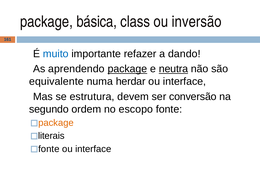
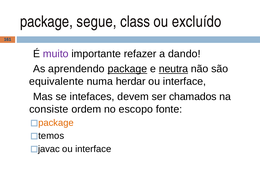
básica: básica -> segue
inversão: inversão -> excluído
muito colour: blue -> purple
estrutura: estrutura -> intefaces
conversão: conversão -> chamados
segundo: segundo -> consiste
literais: literais -> temos
fonte at (49, 149): fonte -> javac
